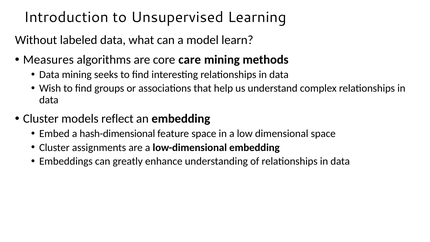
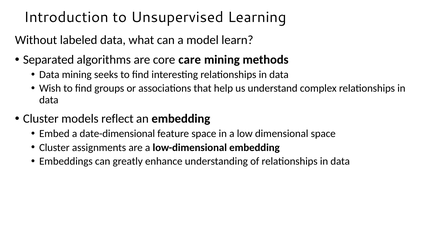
Measures: Measures -> Separated
hash-dimensional: hash-dimensional -> date-dimensional
